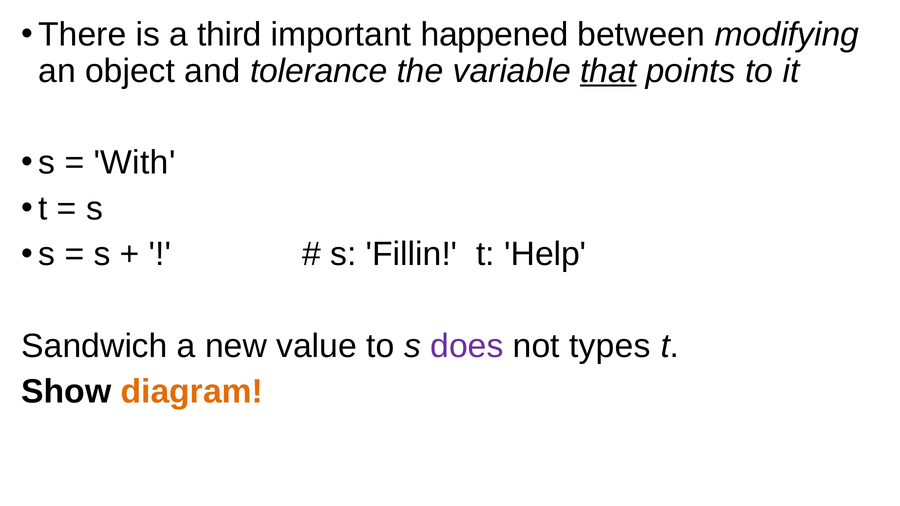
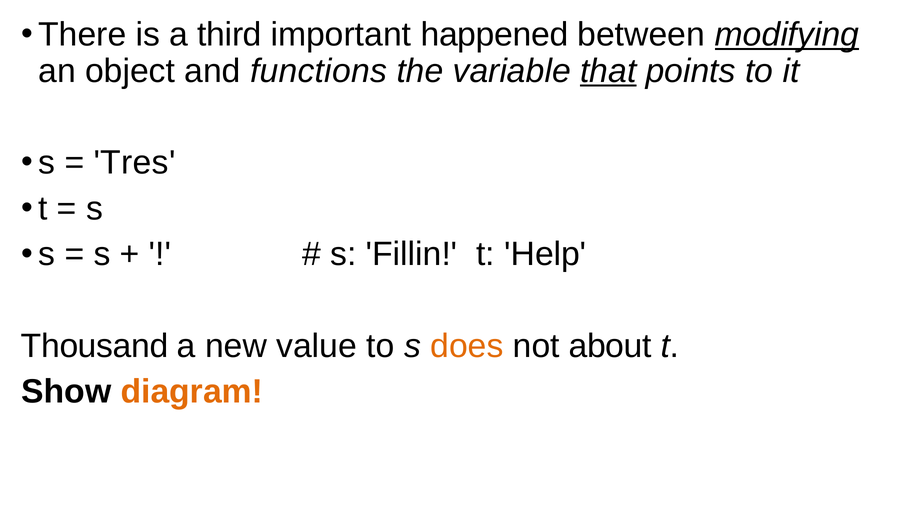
modifying underline: none -> present
tolerance: tolerance -> functions
With: With -> Tres
Sandwich: Sandwich -> Thousand
does colour: purple -> orange
types: types -> about
